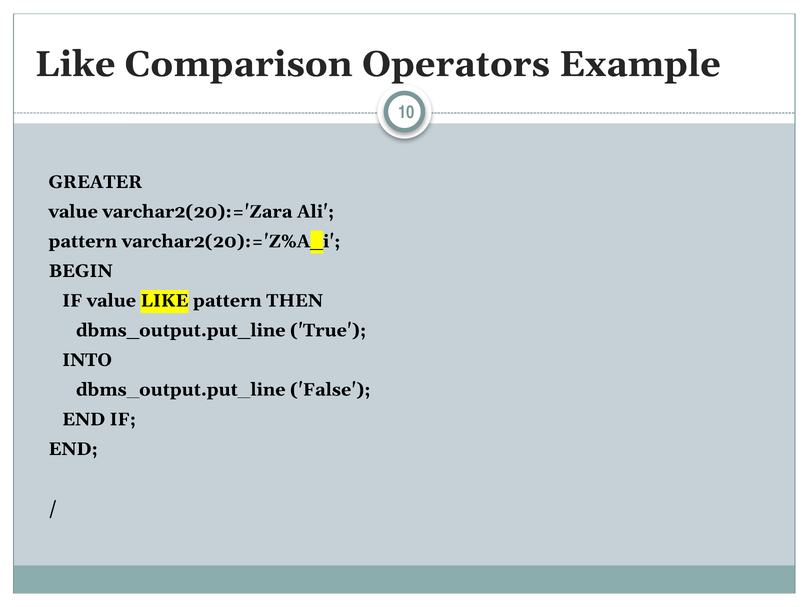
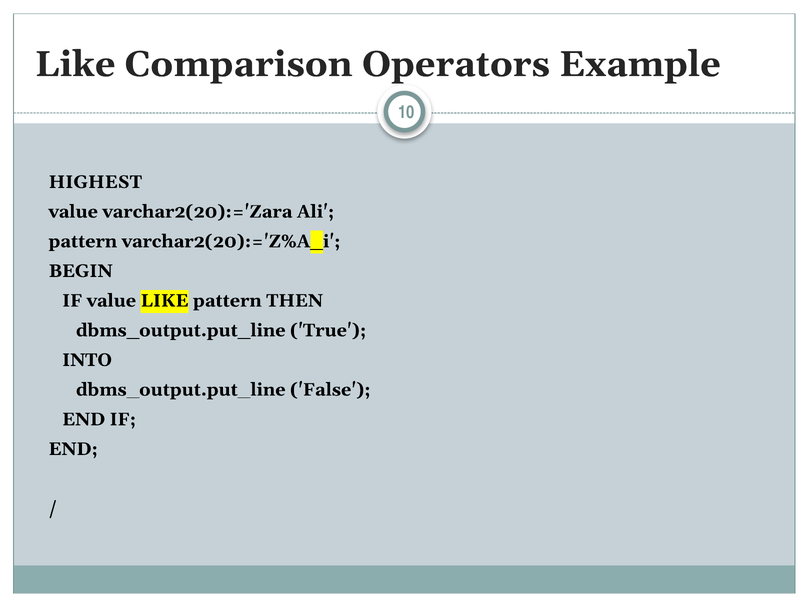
GREATER: GREATER -> HIGHEST
